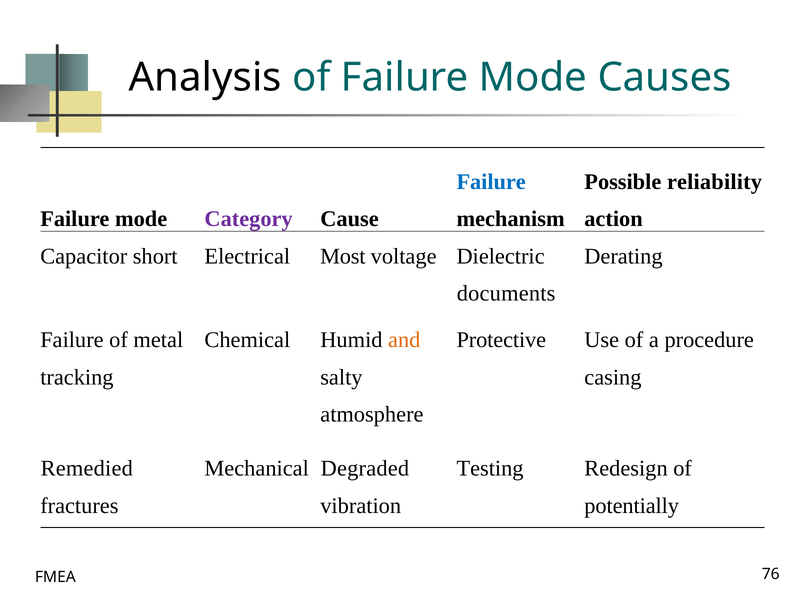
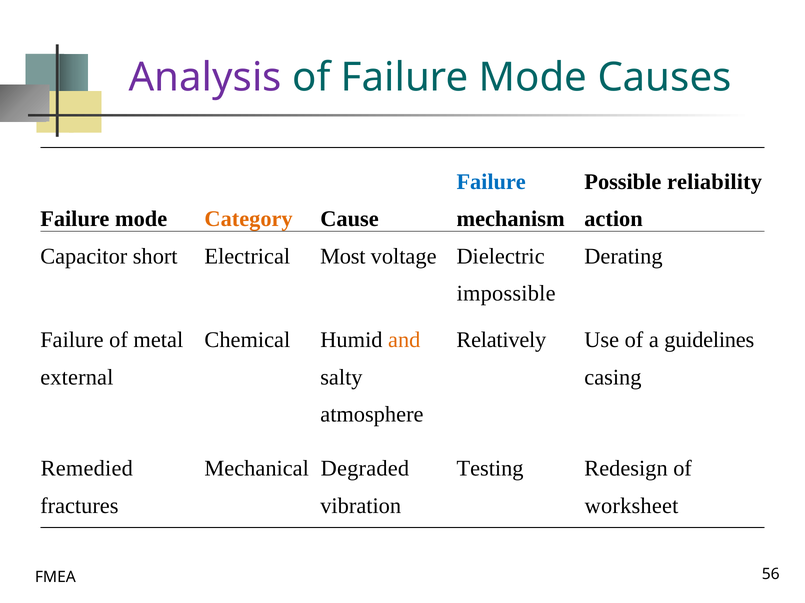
Analysis colour: black -> purple
Category colour: purple -> orange
documents: documents -> impossible
Protective: Protective -> Relatively
procedure: procedure -> guidelines
tracking: tracking -> external
potentially: potentially -> worksheet
76: 76 -> 56
